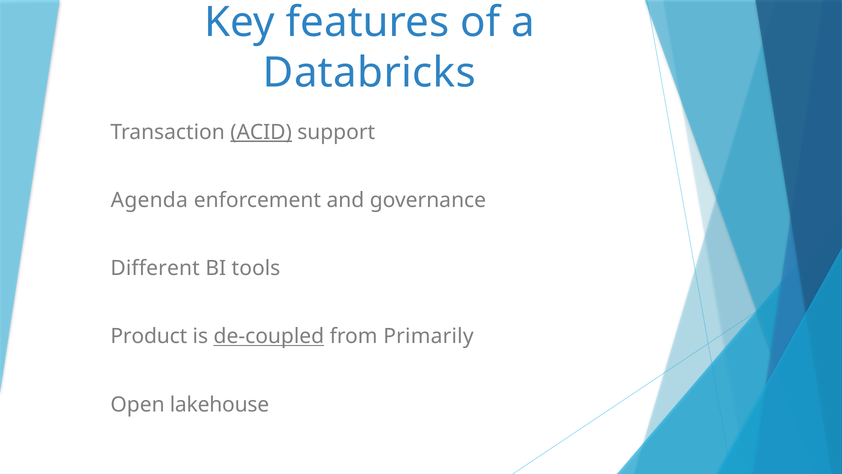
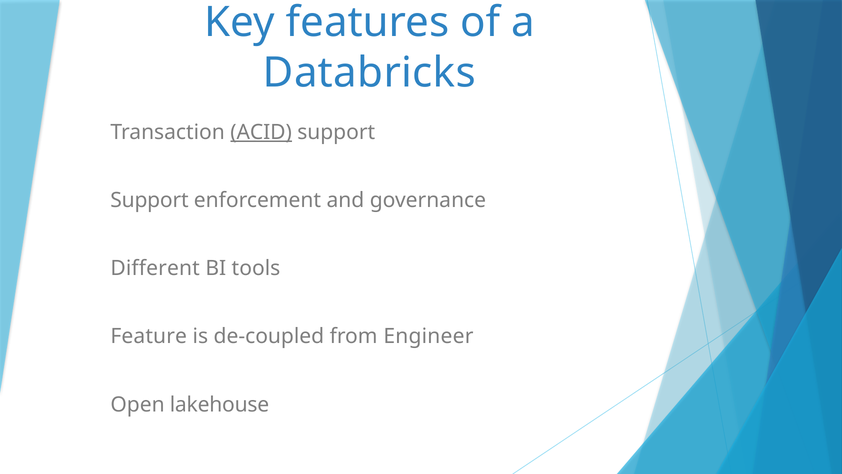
Agenda at (149, 200): Agenda -> Support
Product: Product -> Feature
de-coupled underline: present -> none
Primarily: Primarily -> Engineer
